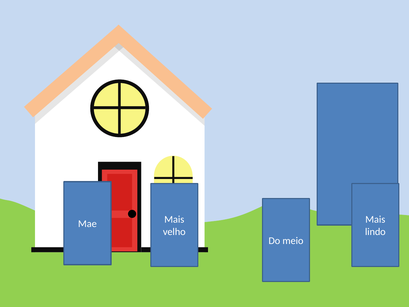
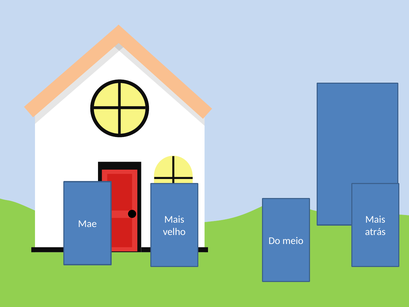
lindo: lindo -> atrás
